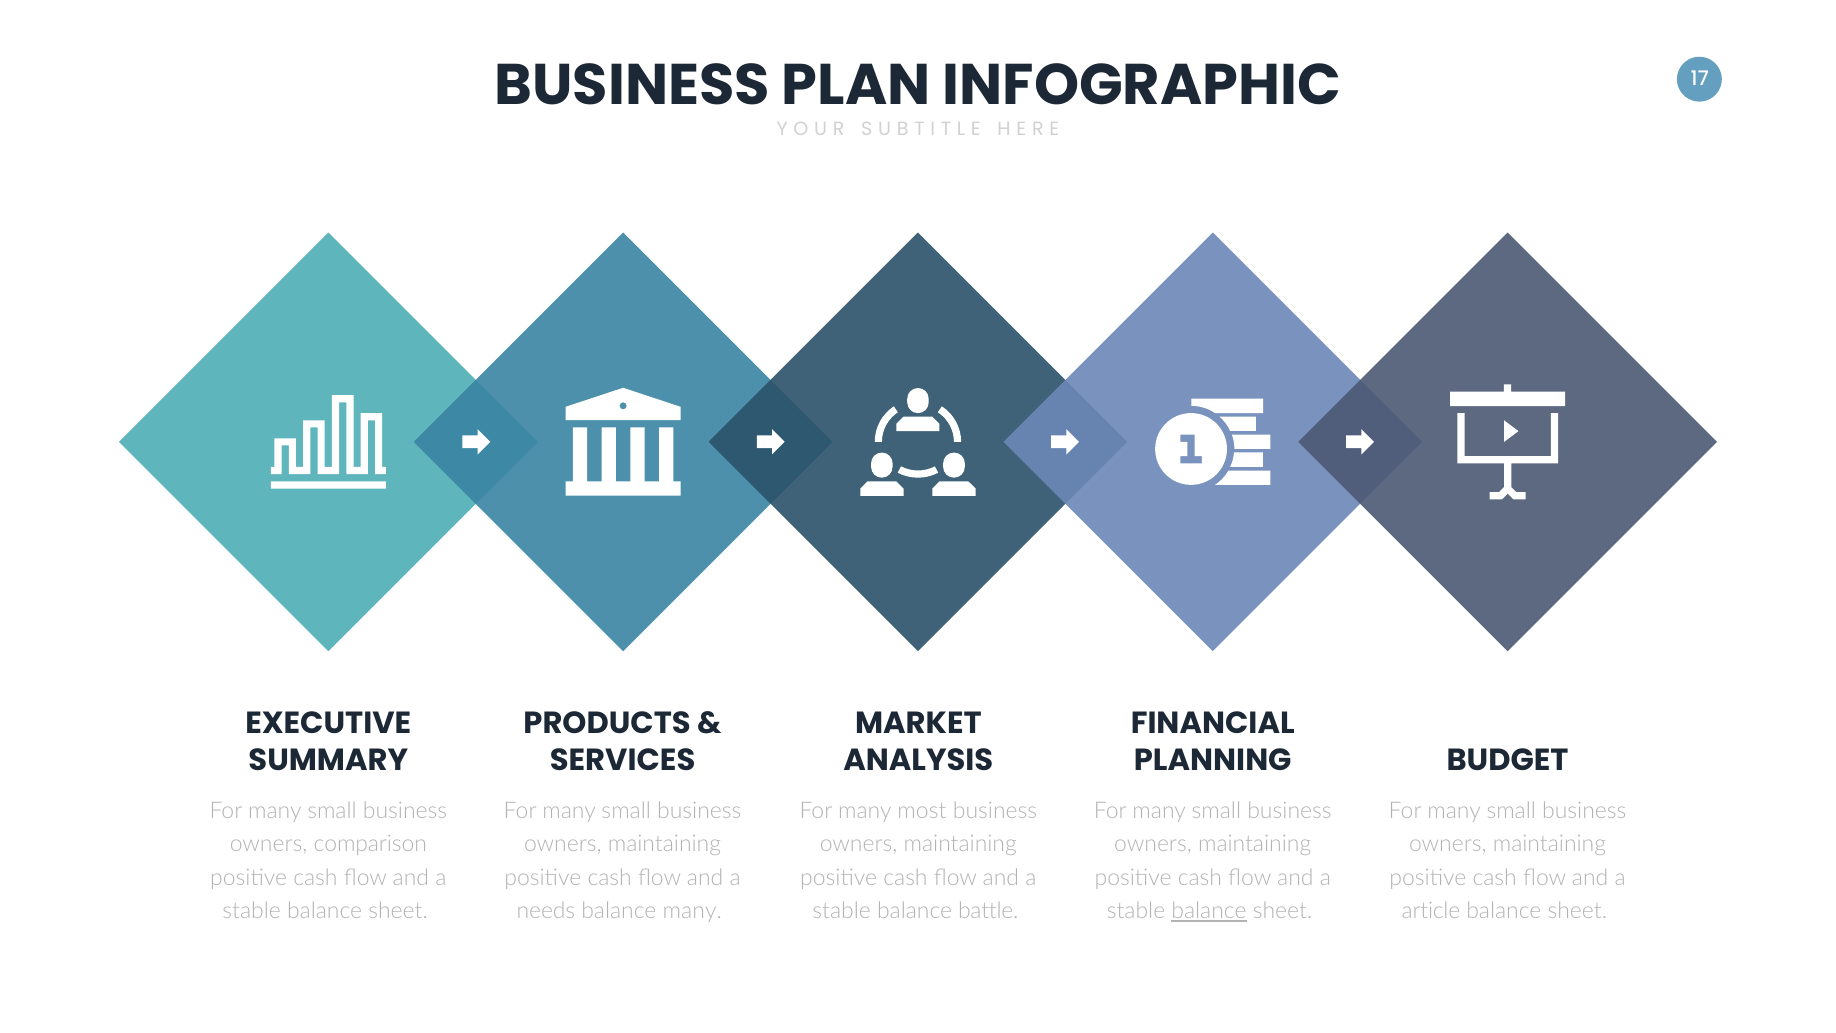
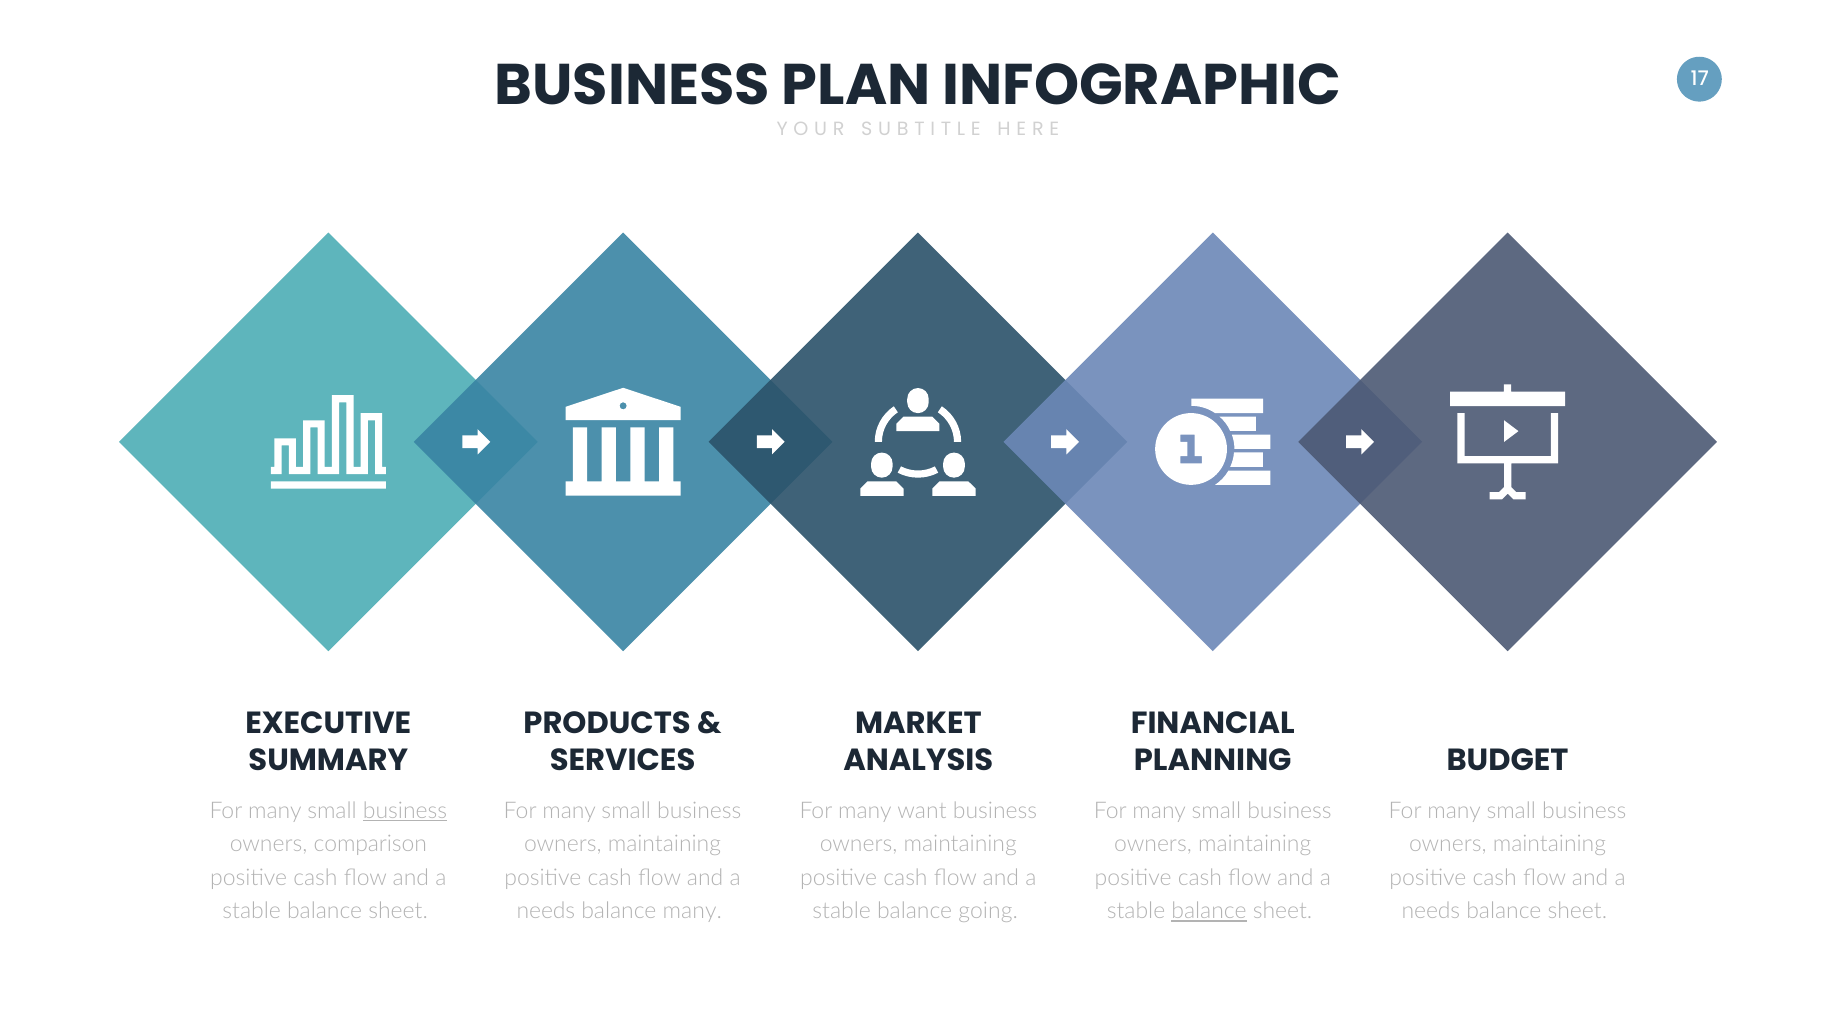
business at (405, 811) underline: none -> present
most: most -> want
battle: battle -> going
article at (1431, 911): article -> needs
